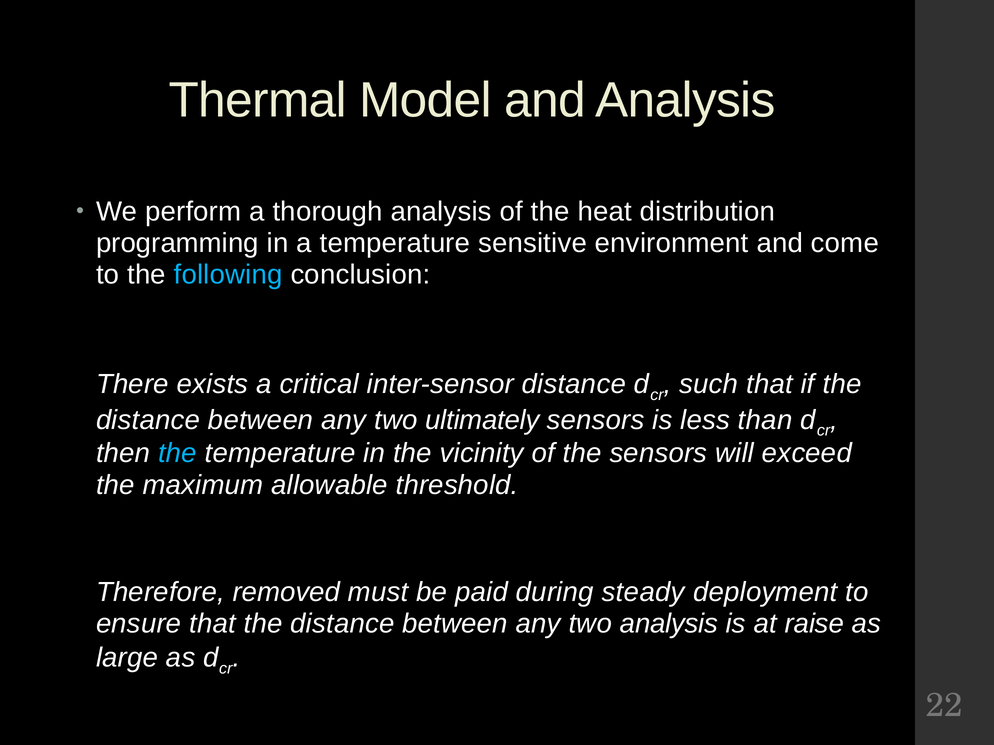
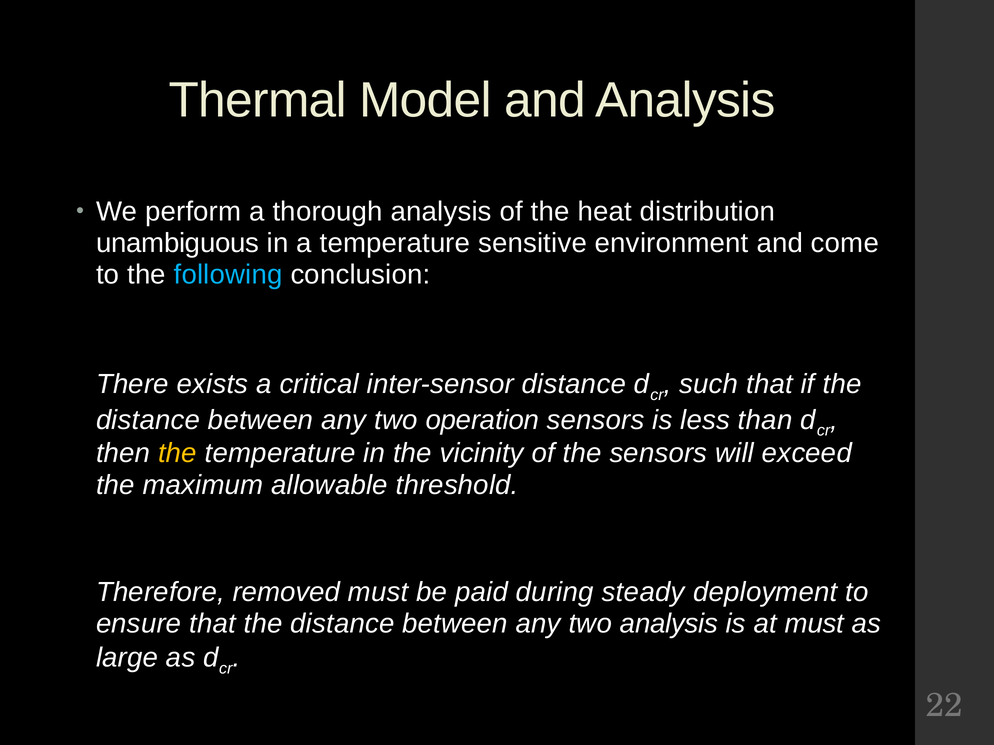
programming: programming -> unambiguous
ultimately: ultimately -> operation
the at (178, 454) colour: light blue -> yellow
at raise: raise -> must
